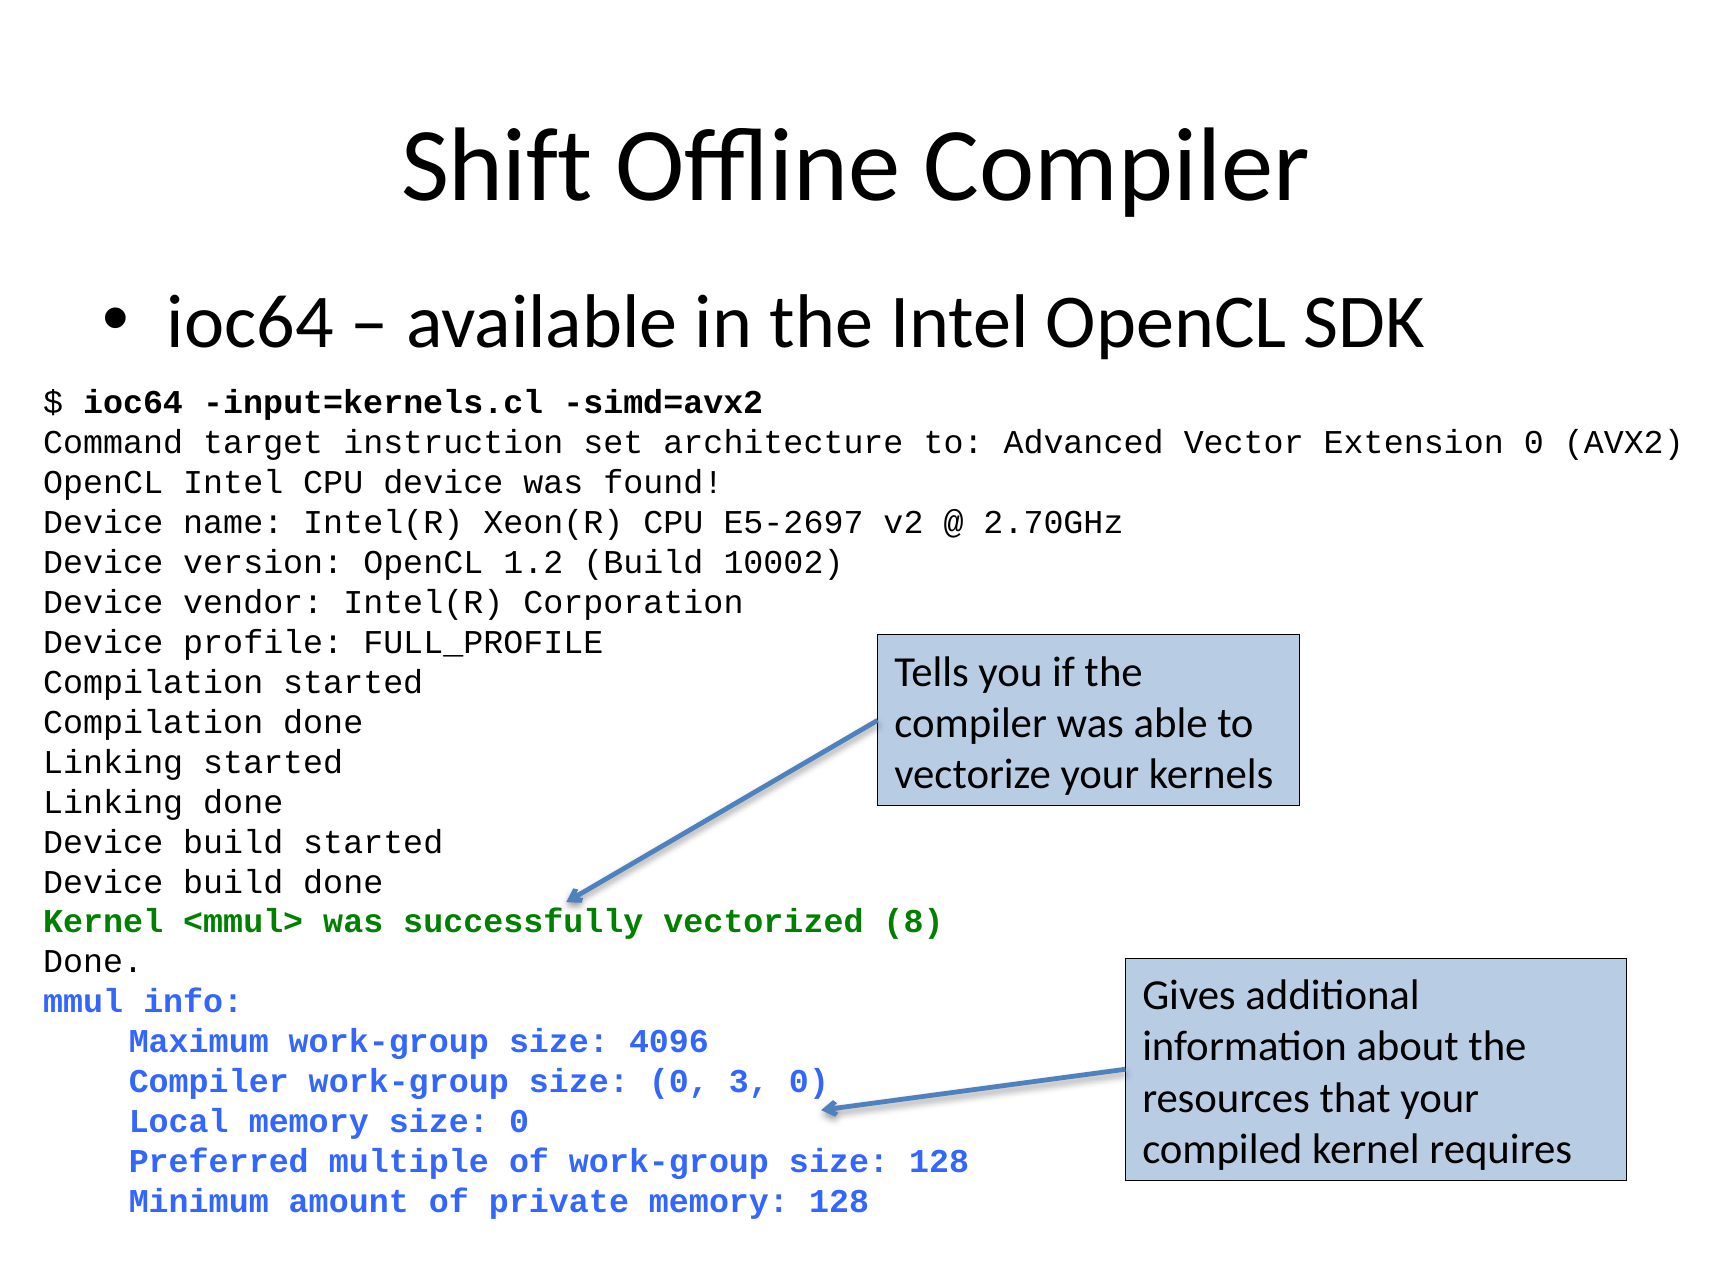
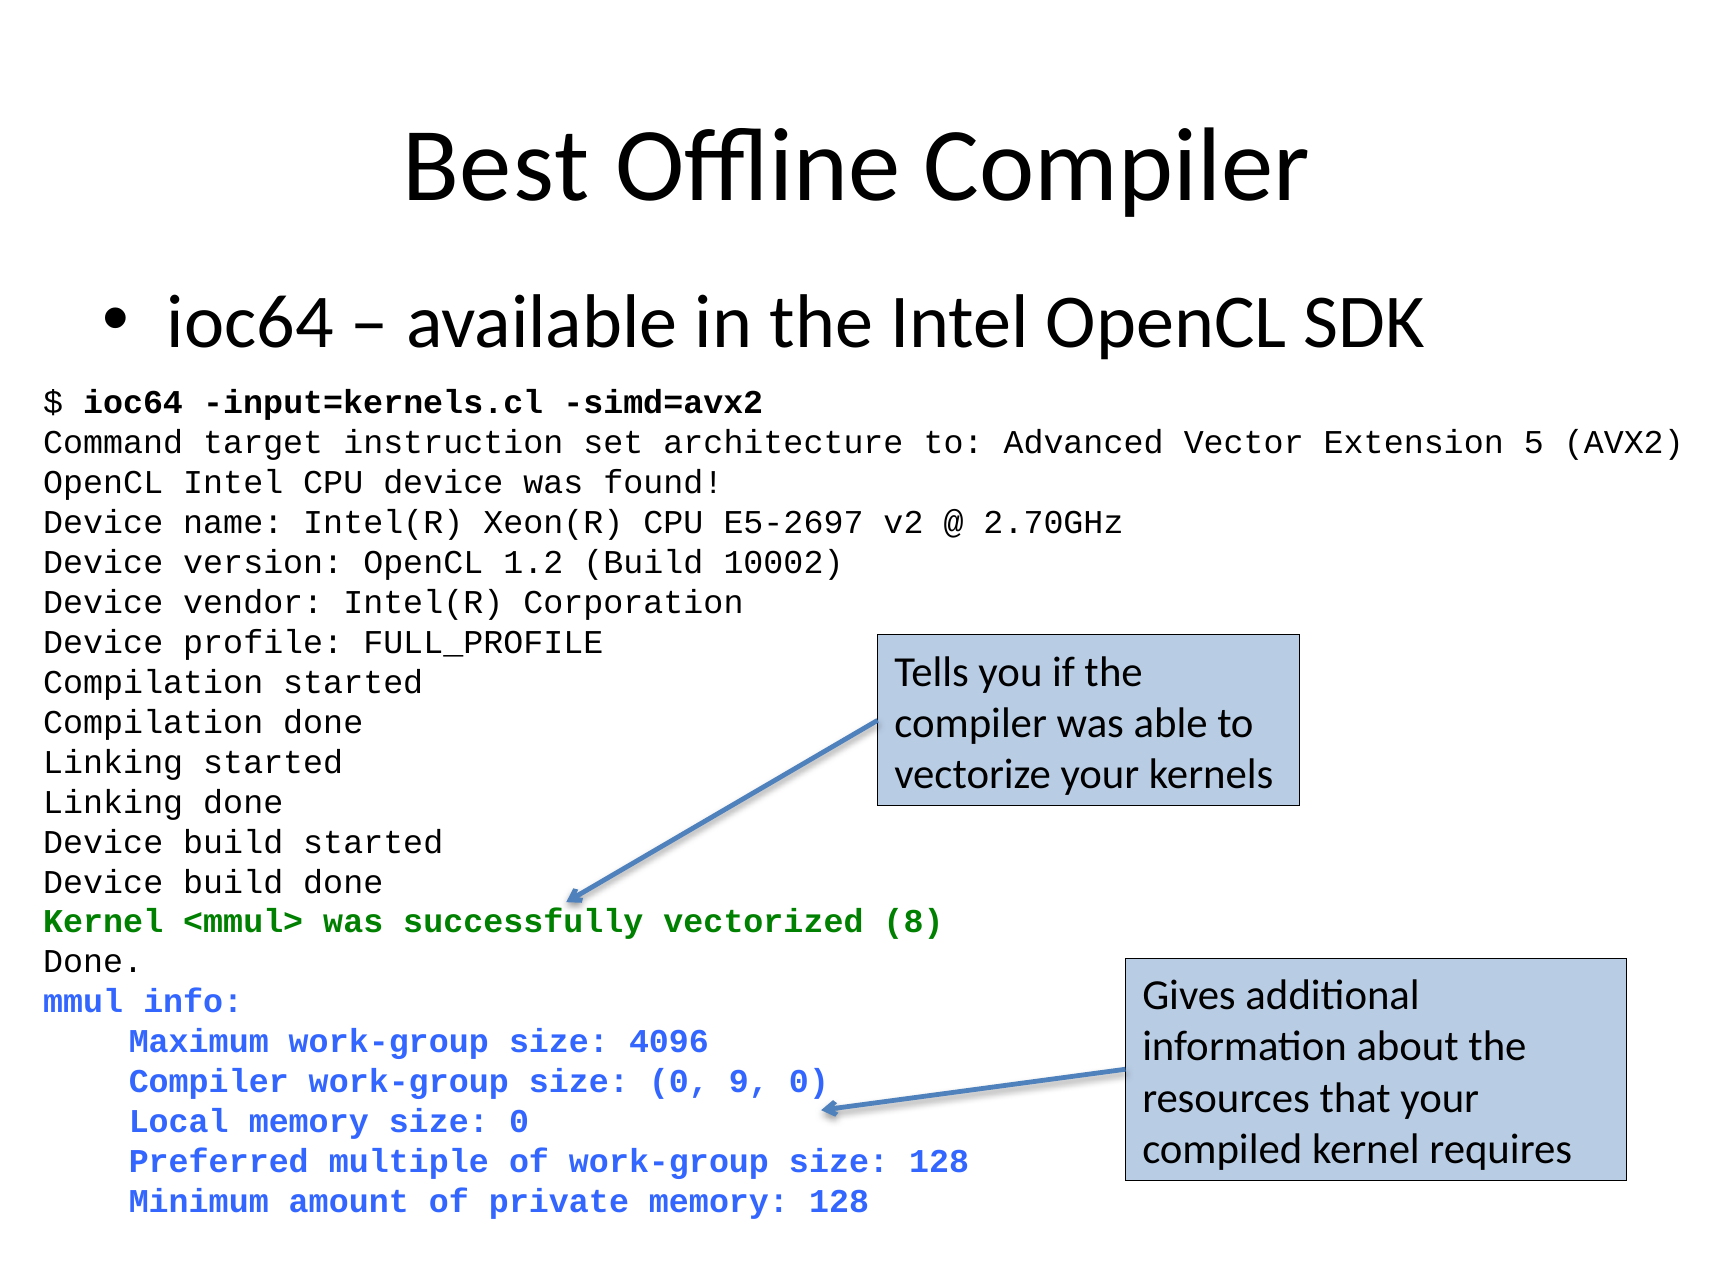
Shift: Shift -> Best
Extension 0: 0 -> 5
3: 3 -> 9
